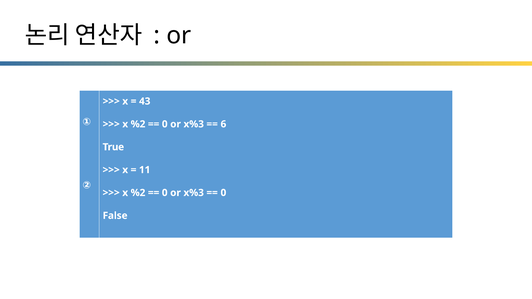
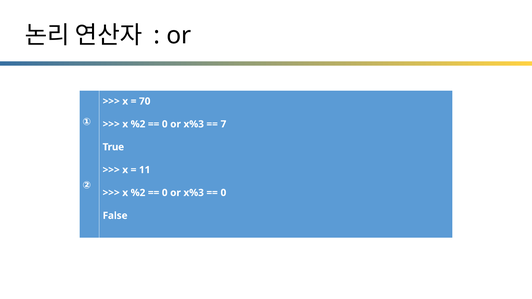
43: 43 -> 70
6: 6 -> 7
